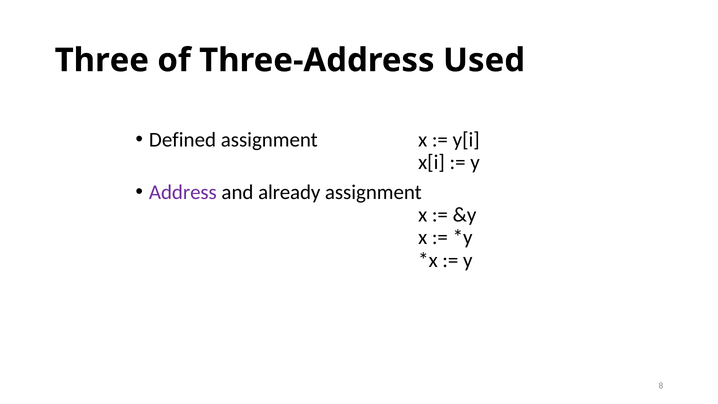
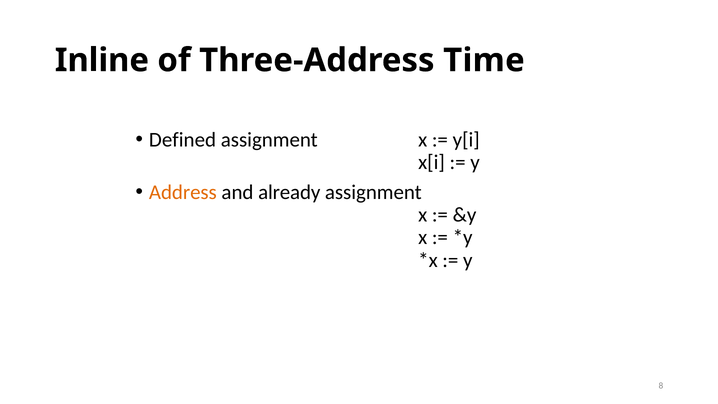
Three: Three -> Inline
Used: Used -> Time
Address colour: purple -> orange
